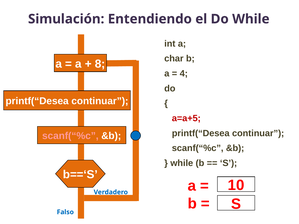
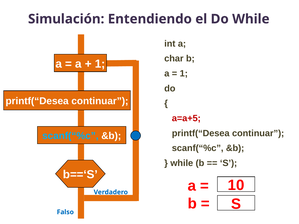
8 at (100, 64): 8 -> 1
4 at (184, 74): 4 -> 1
scanf(“%c at (70, 136) colour: pink -> light blue
